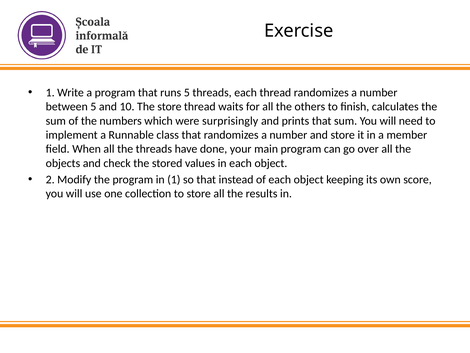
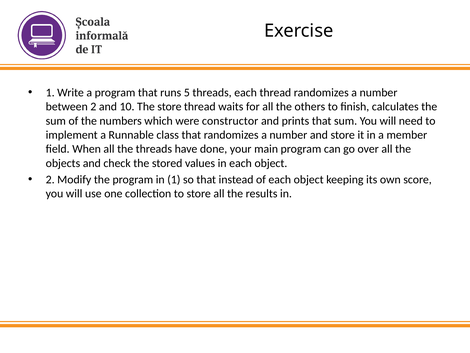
between 5: 5 -> 2
surprisingly: surprisingly -> constructor
